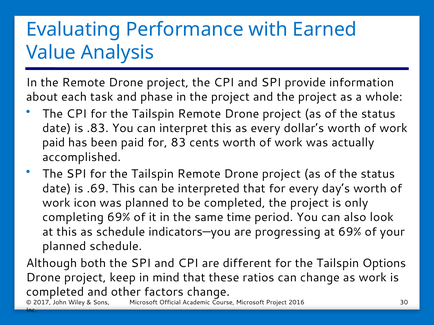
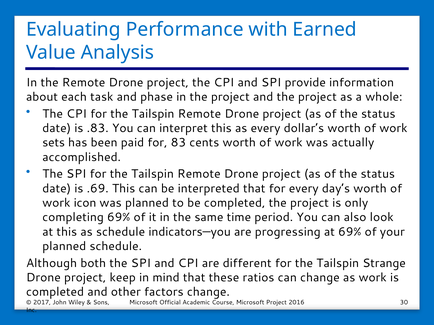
paid at (54, 143): paid -> sets
Options: Options -> Strange
